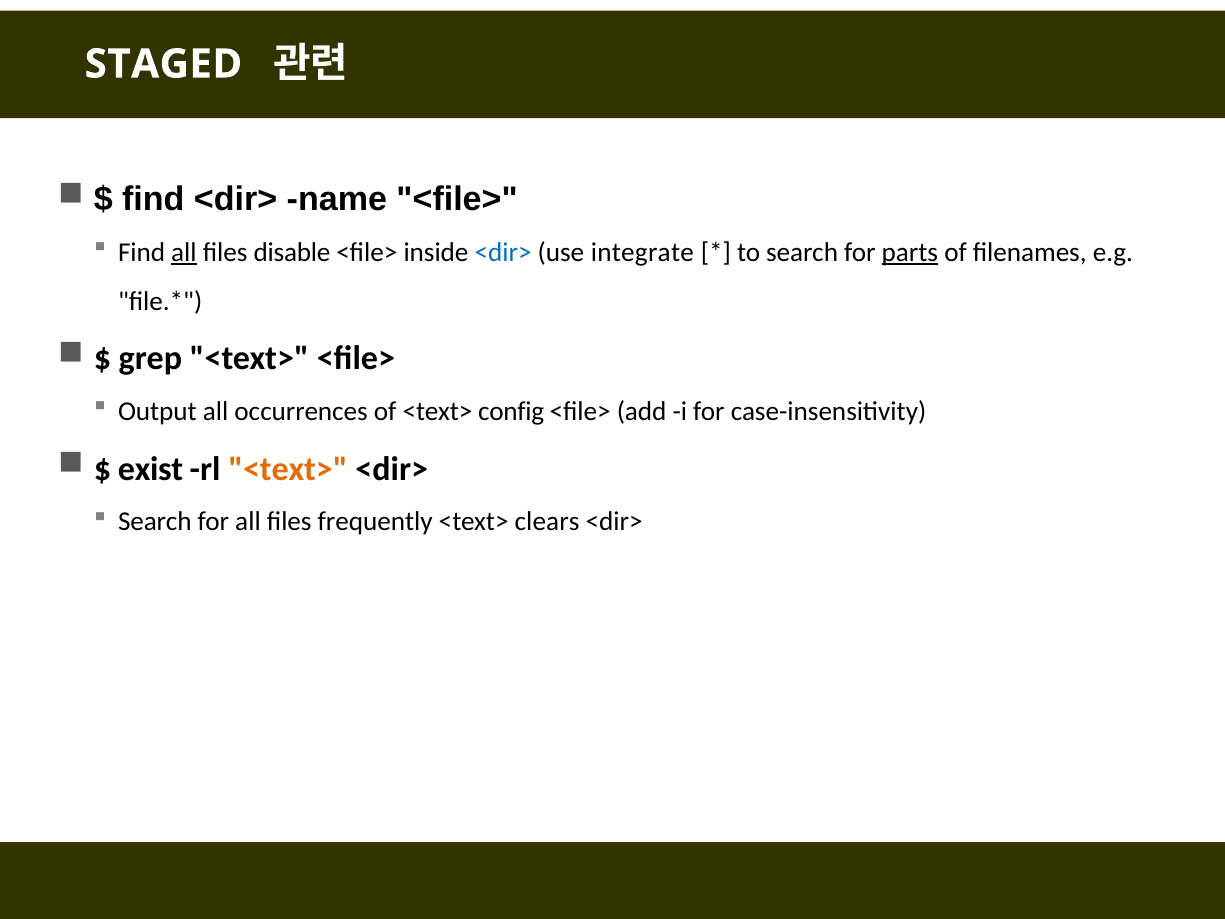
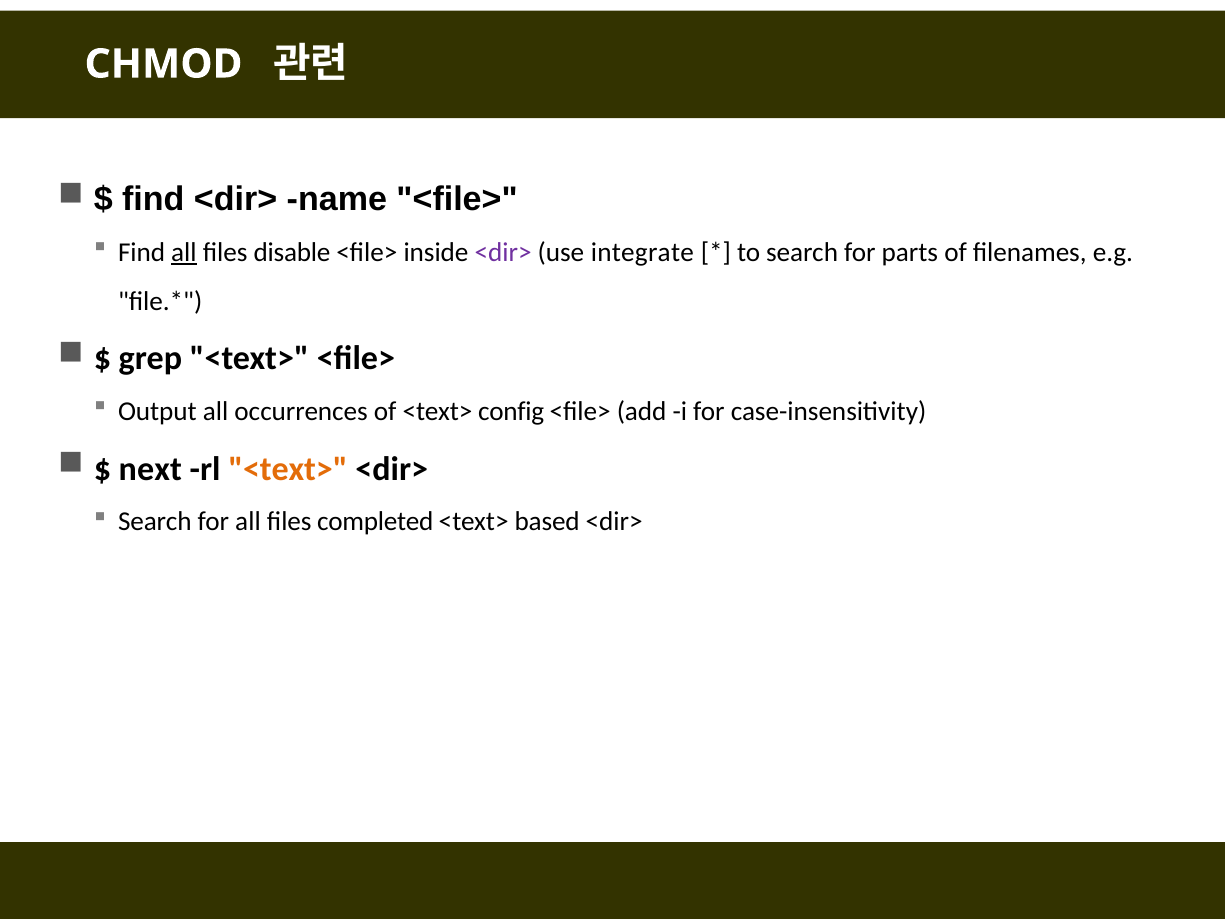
STAGED: STAGED -> CHMOD
<dir> at (503, 252) colour: blue -> purple
parts underline: present -> none
exist: exist -> next
frequently: frequently -> completed
clears: clears -> based
